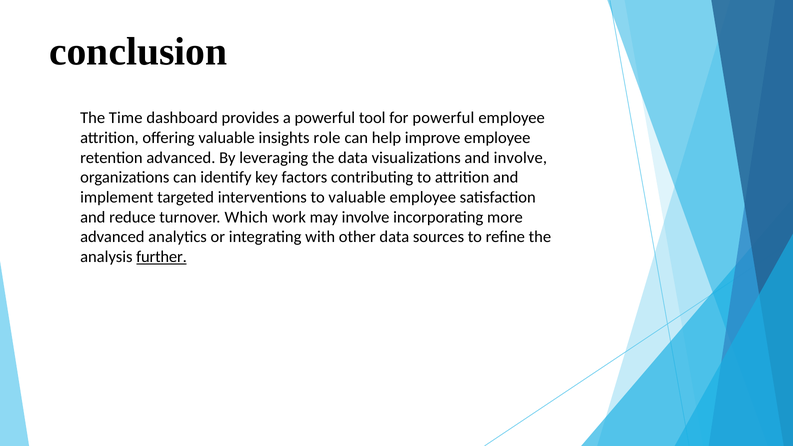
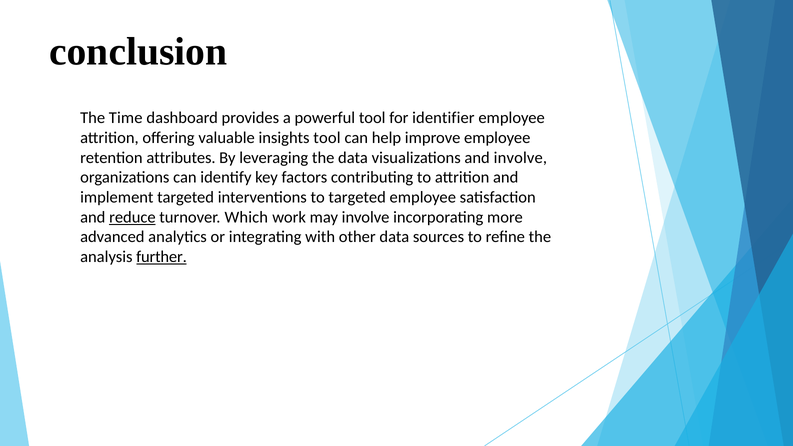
for powerful: powerful -> identifier
insights role: role -> tool
retention advanced: advanced -> attributes
to valuable: valuable -> targeted
reduce underline: none -> present
